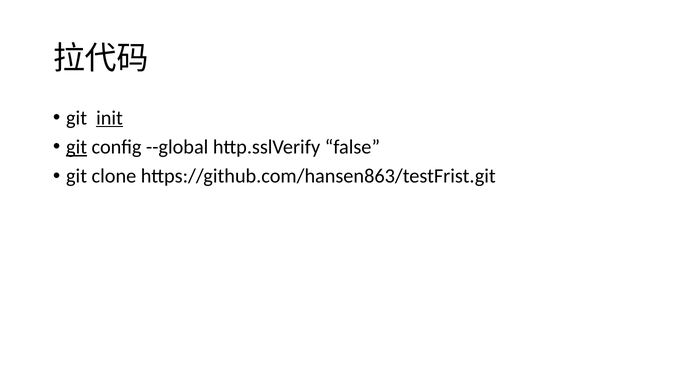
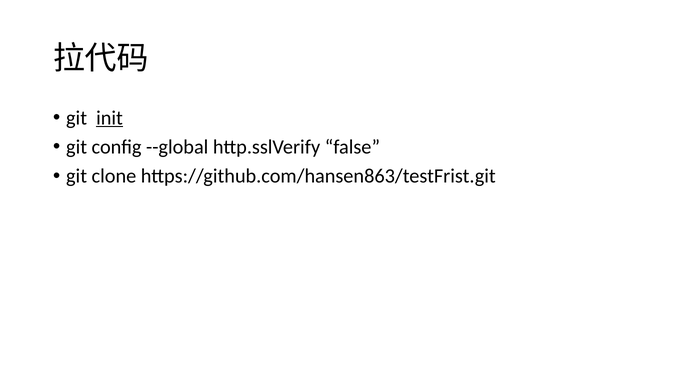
git at (77, 147) underline: present -> none
